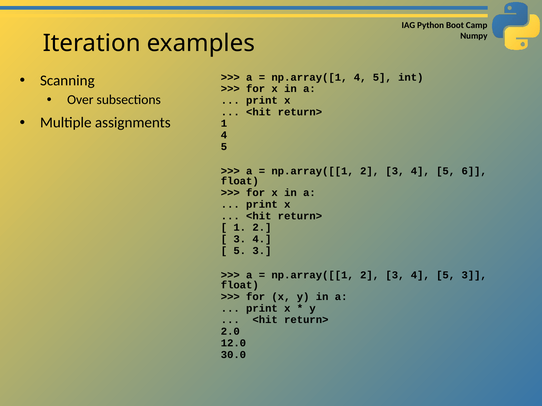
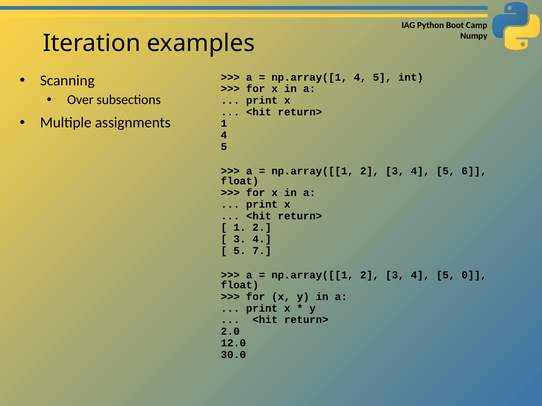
3 at (262, 251): 3 -> 7
4 5 3: 3 -> 0
